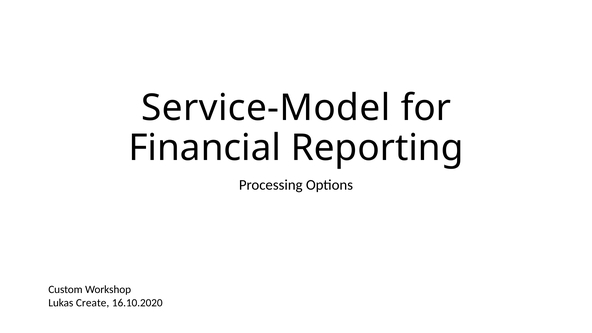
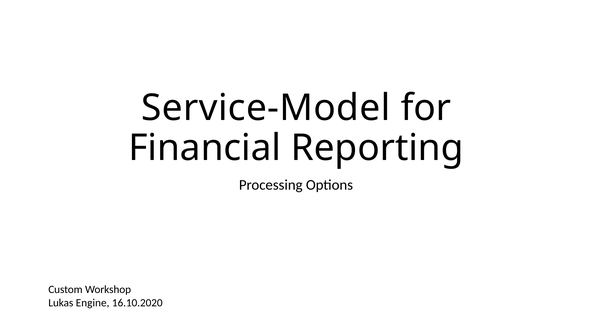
Create: Create -> Engine
